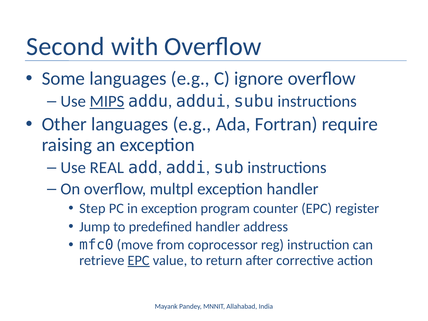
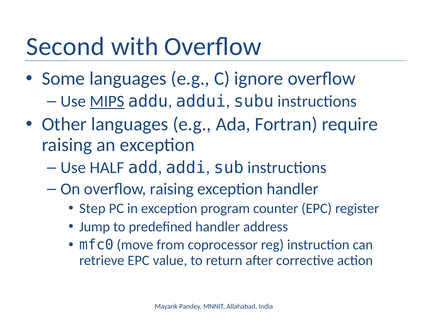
REAL: REAL -> HALF
overflow multpl: multpl -> raising
EPC at (139, 260) underline: present -> none
